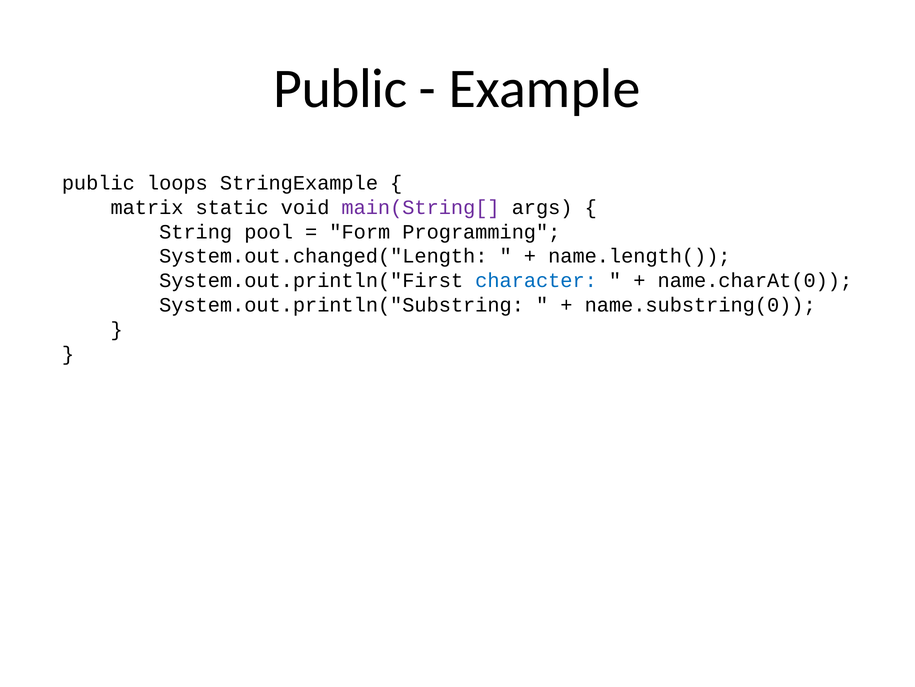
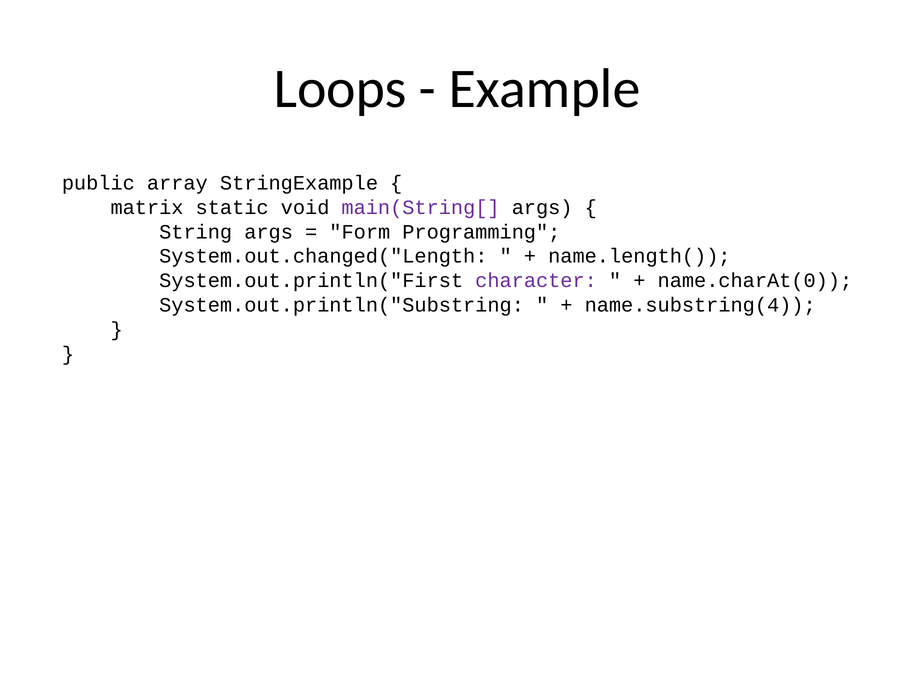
Public at (340, 89): Public -> Loops
loops: loops -> array
String pool: pool -> args
character colour: blue -> purple
name.substring(0: name.substring(0 -> name.substring(4
